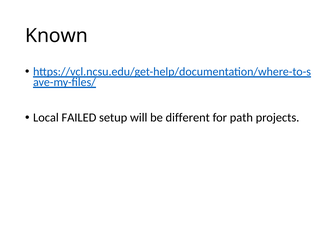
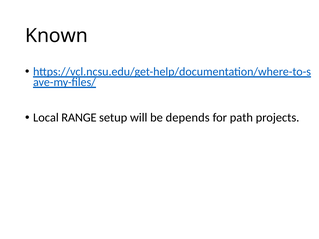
FAILED: FAILED -> RANGE
different: different -> depends
